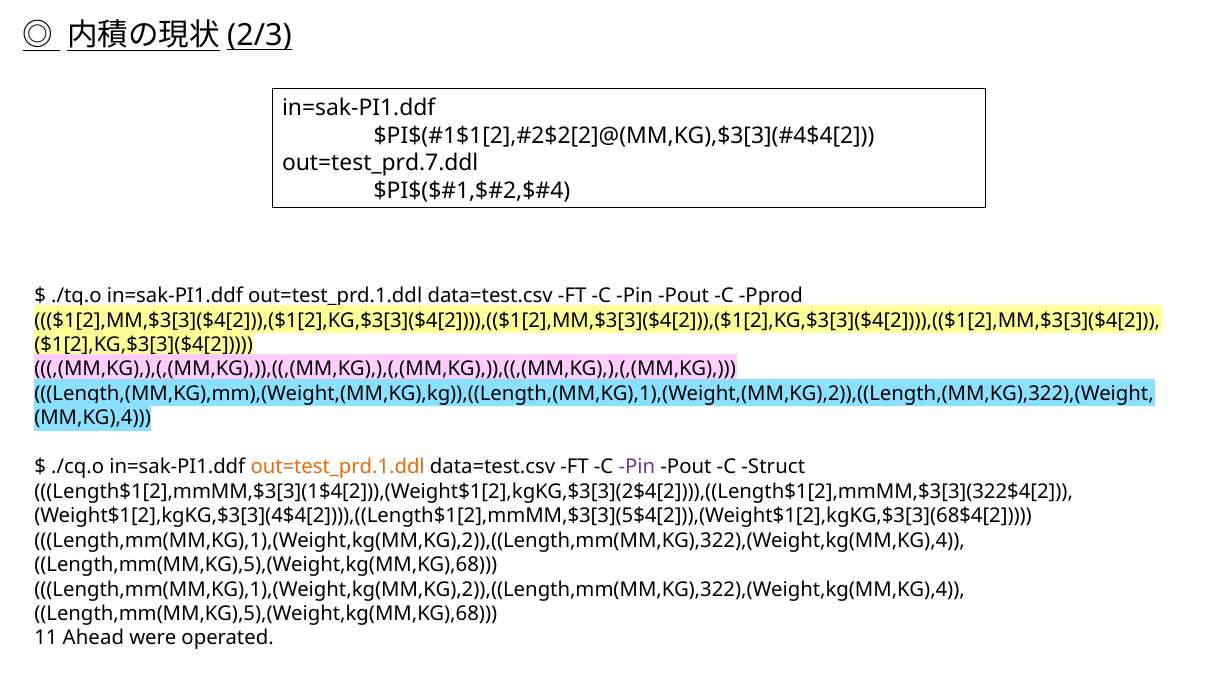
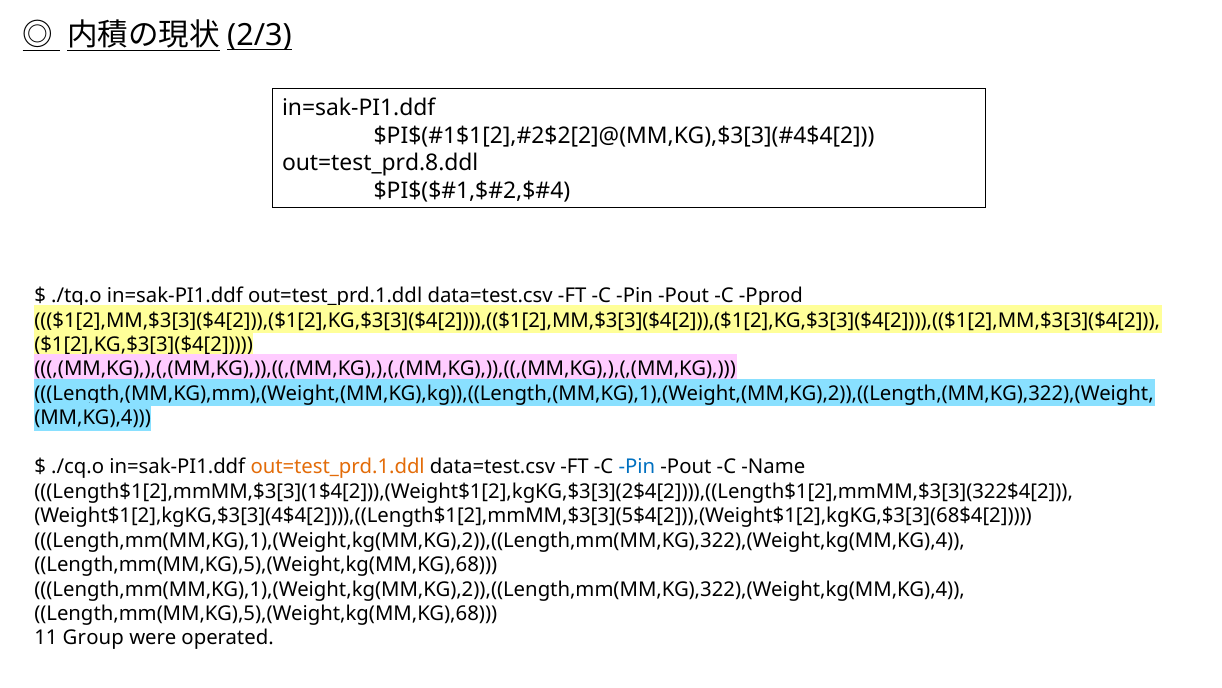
out=test_prd.7.ddl: out=test_prd.7.ddl -> out=test_prd.8.ddl
Pin at (637, 467) colour: purple -> blue
Struct: Struct -> Name
Ahead: Ahead -> Group
